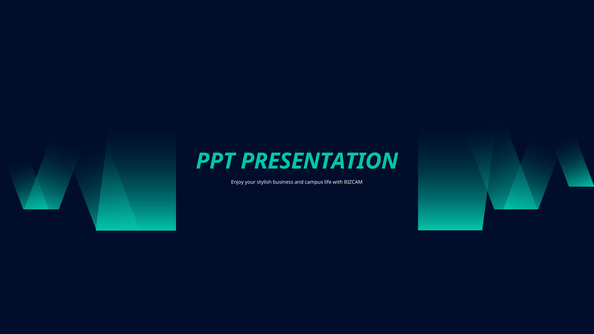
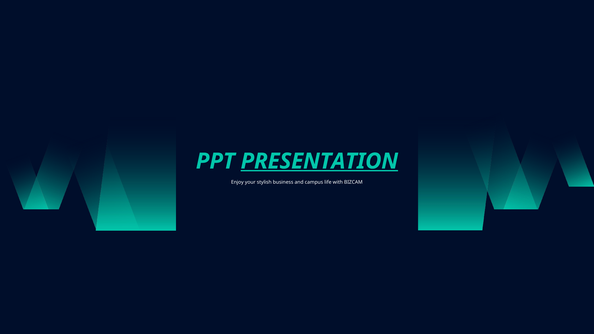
PRESENTATION underline: none -> present
